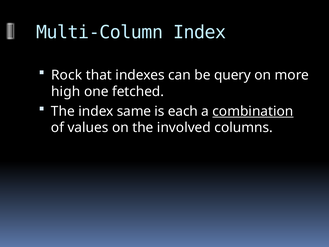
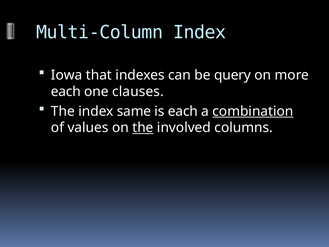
Rock: Rock -> Iowa
high at (66, 91): high -> each
fetched: fetched -> clauses
the at (143, 128) underline: none -> present
